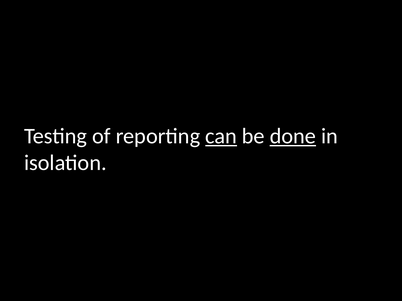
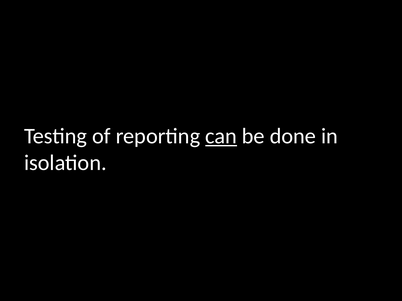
done underline: present -> none
